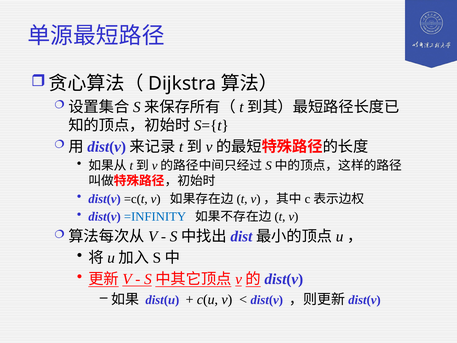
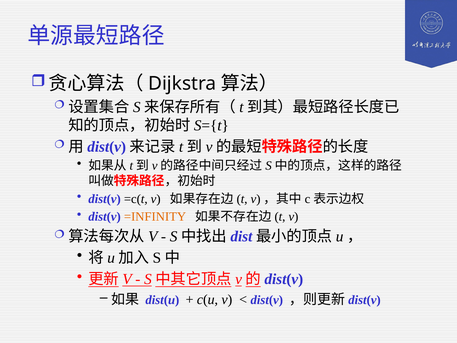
=INFINITY colour: blue -> orange
